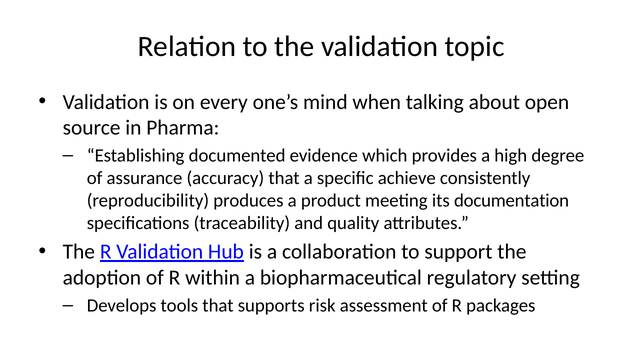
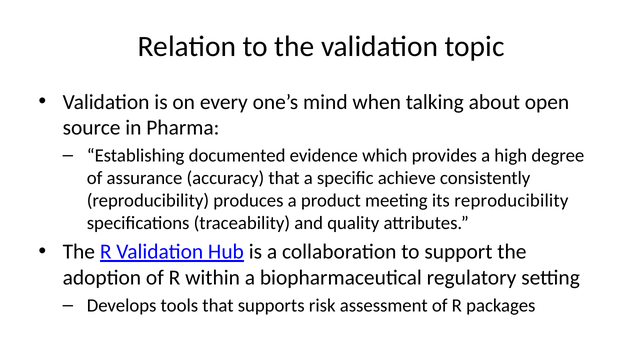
its documentation: documentation -> reproducibility
